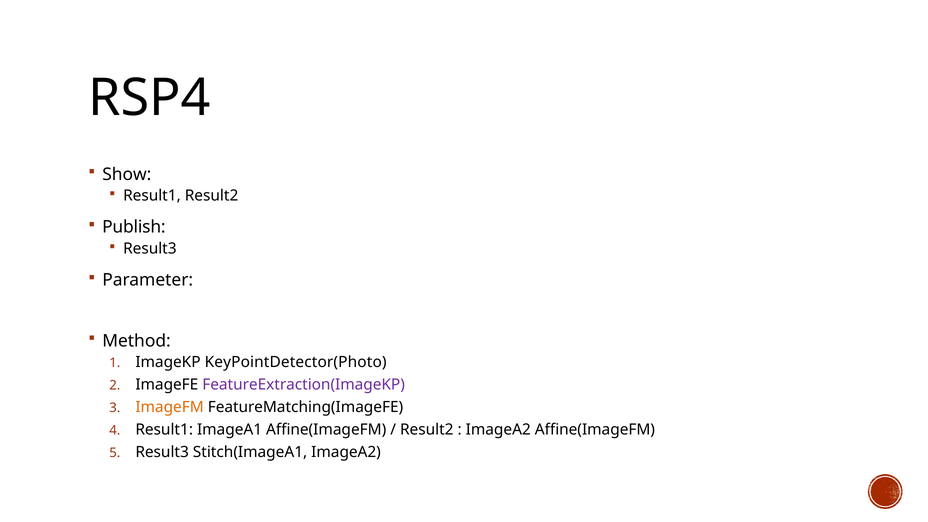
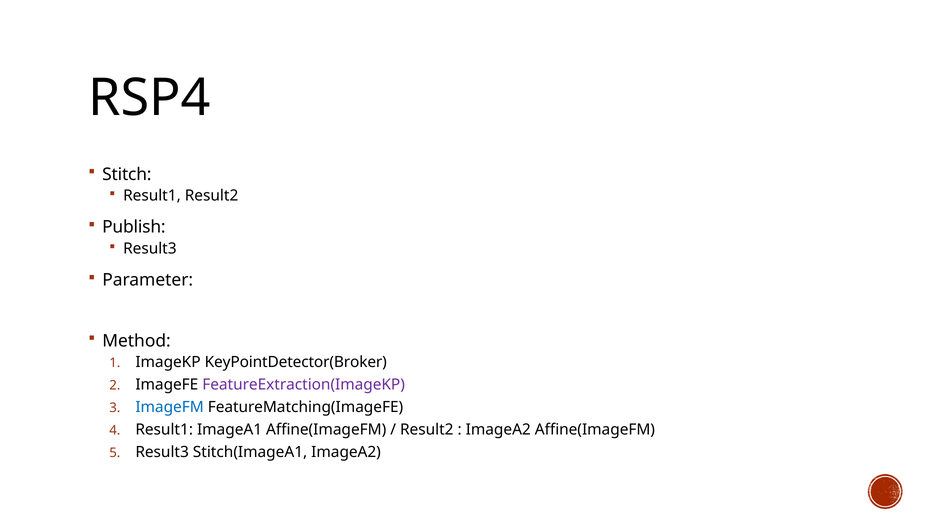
Show: Show -> Stitch
KeyPointDetector(Photo: KeyPointDetector(Photo -> KeyPointDetector(Broker
ImageFM colour: orange -> blue
